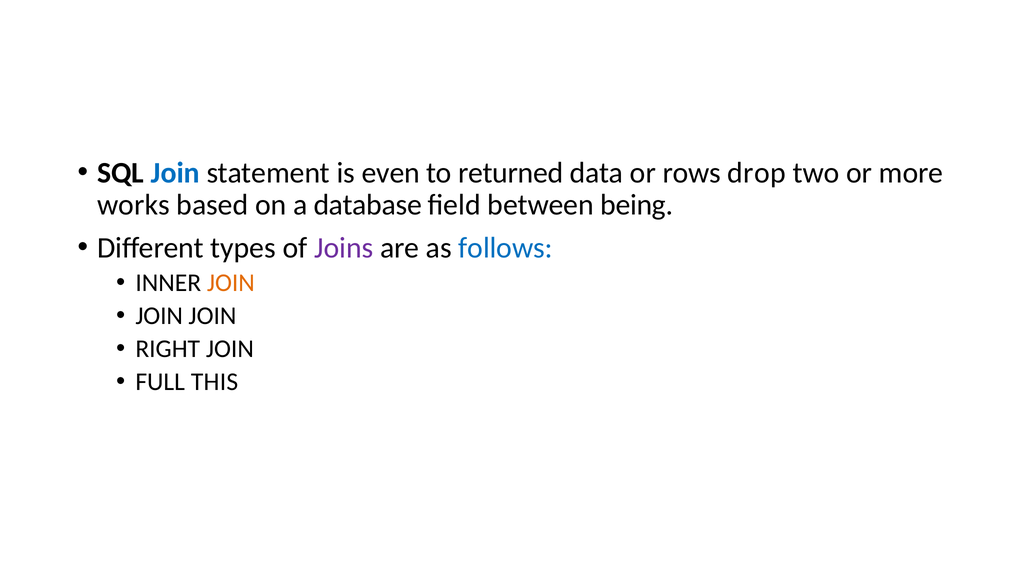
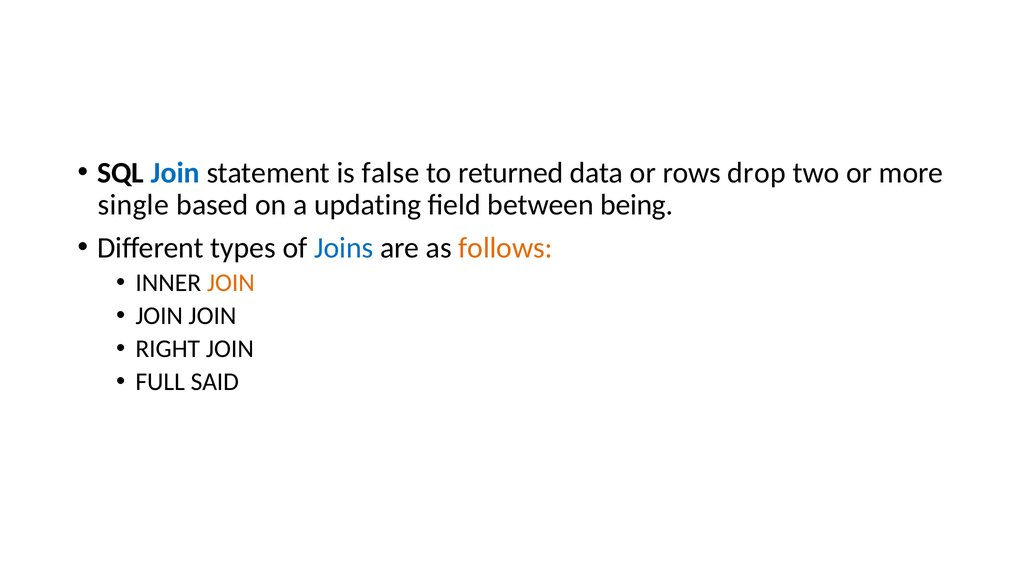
even: even -> false
works: works -> single
database: database -> updating
Joins colour: purple -> blue
follows colour: blue -> orange
THIS: THIS -> SAID
